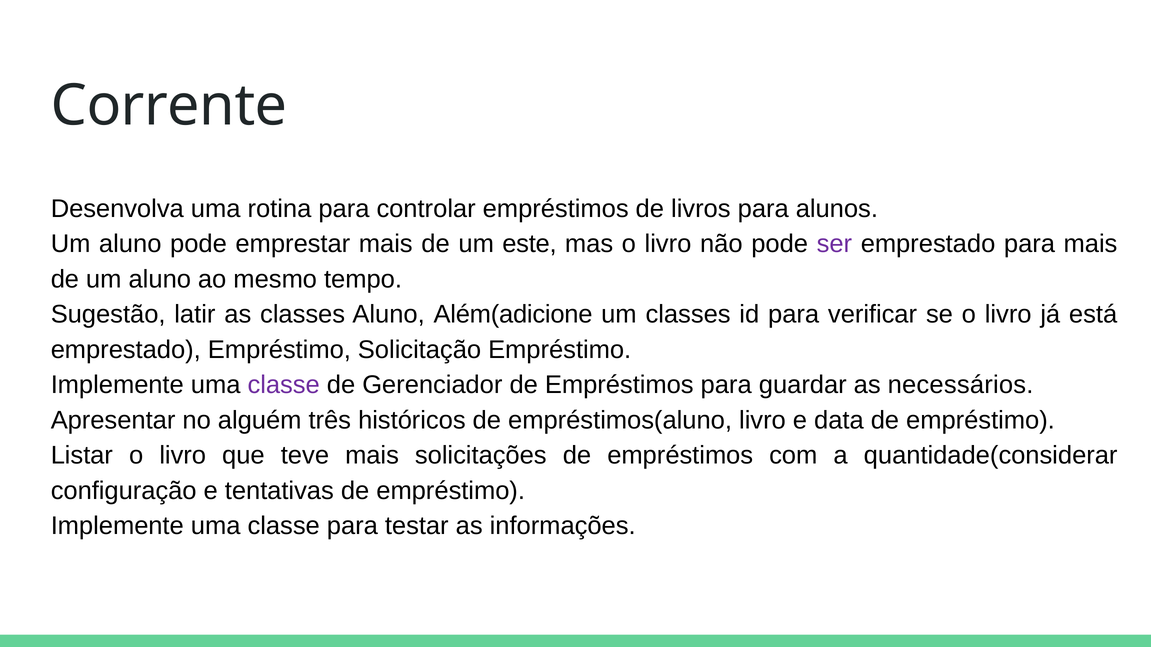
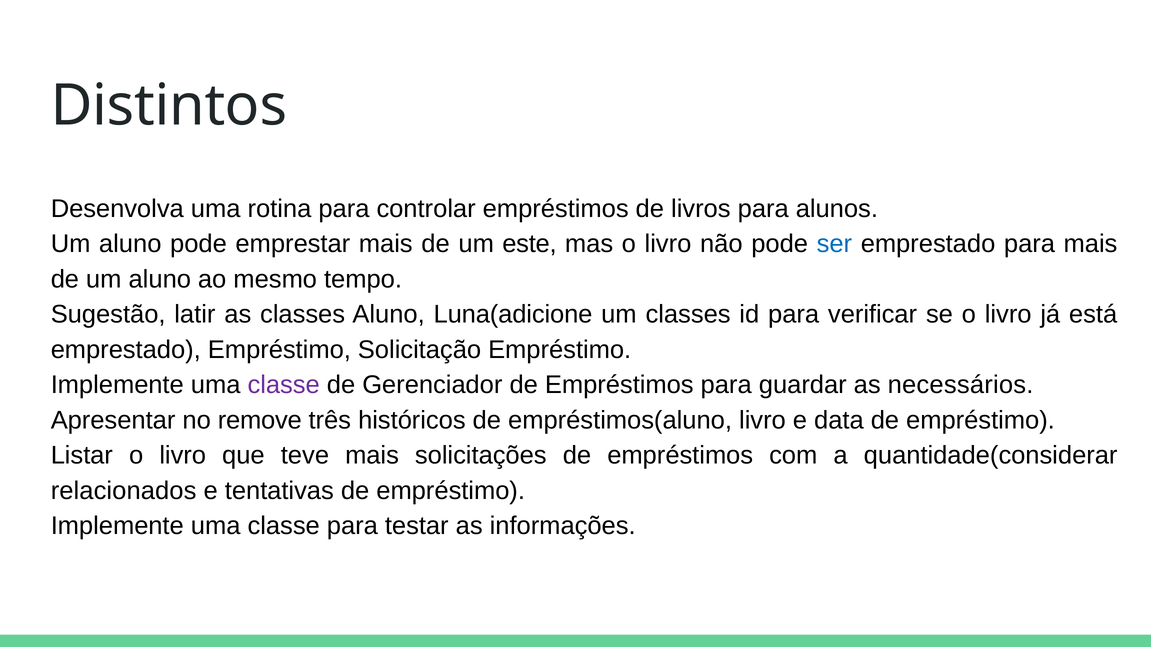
Corrente: Corrente -> Distintos
ser colour: purple -> blue
Além(adicione: Além(adicione -> Luna(adicione
alguém: alguém -> remove
configuração: configuração -> relacionados
